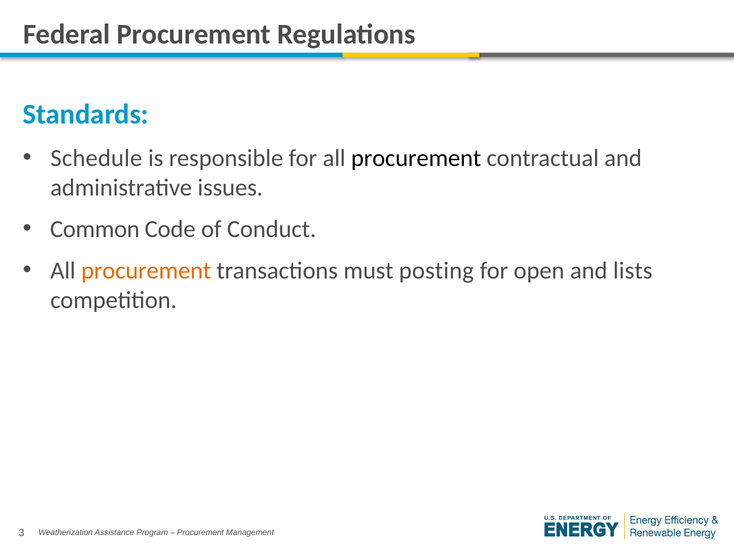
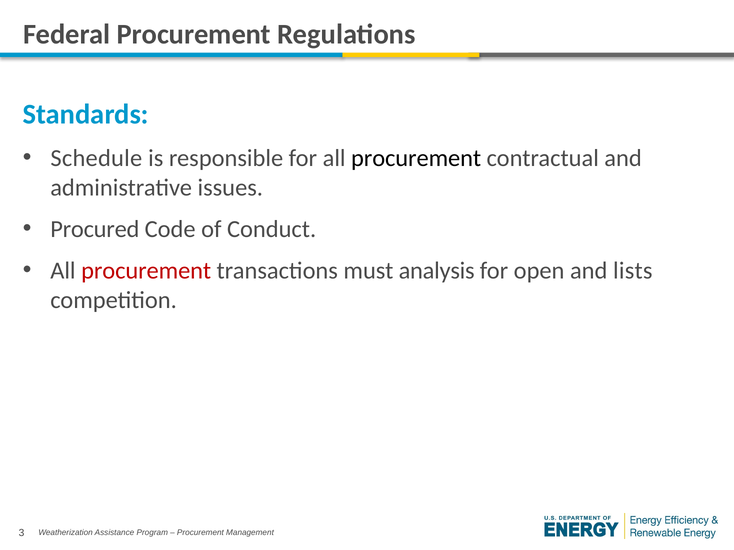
Common: Common -> Procured
procurement at (146, 271) colour: orange -> red
posting: posting -> analysis
